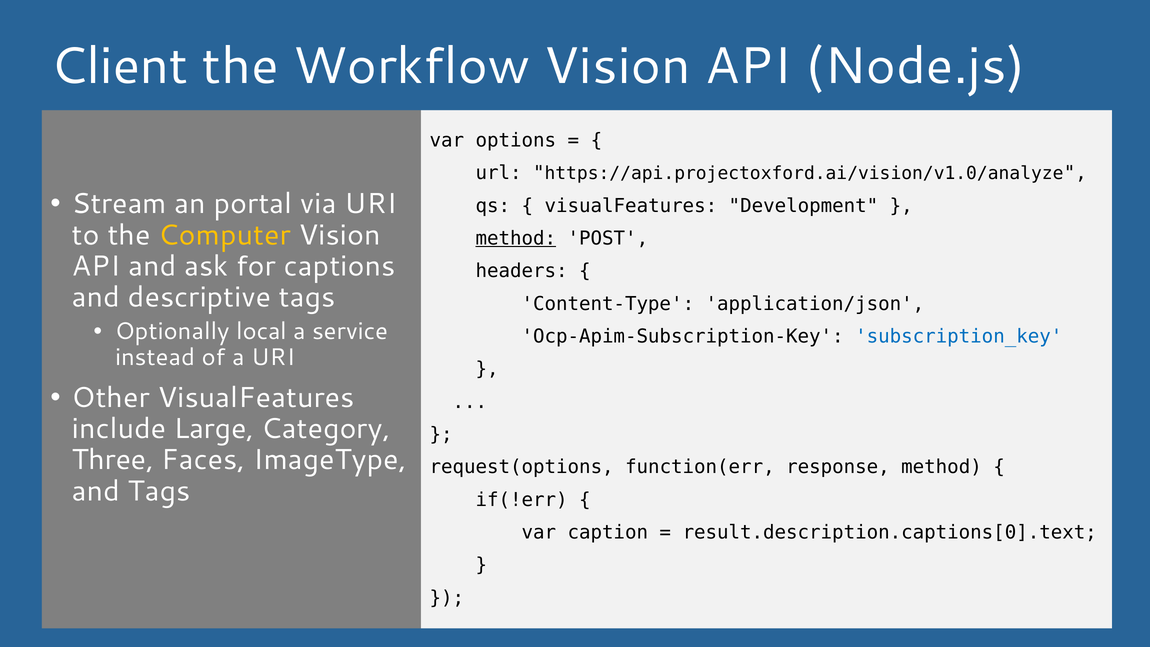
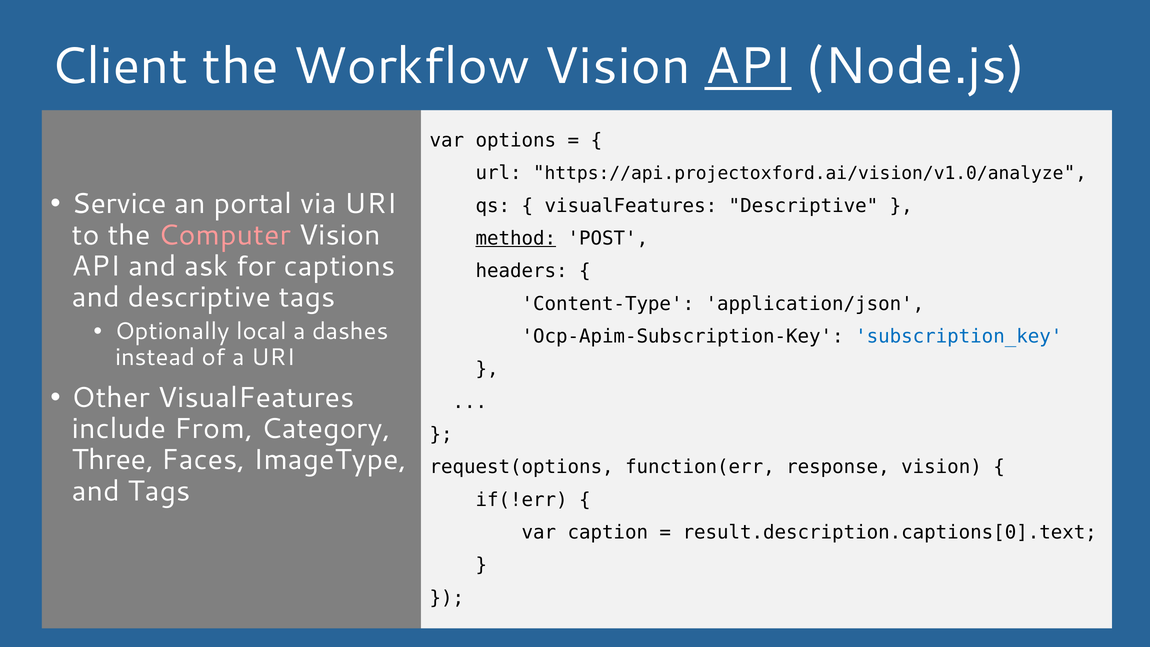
API at (748, 66) underline: none -> present
Stream: Stream -> Service
visualFeatures Development: Development -> Descriptive
Computer colour: yellow -> pink
service: service -> dashes
Large: Large -> From
response method: method -> vision
